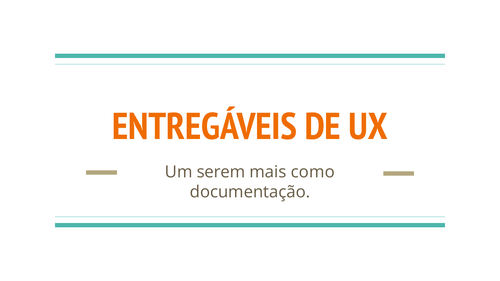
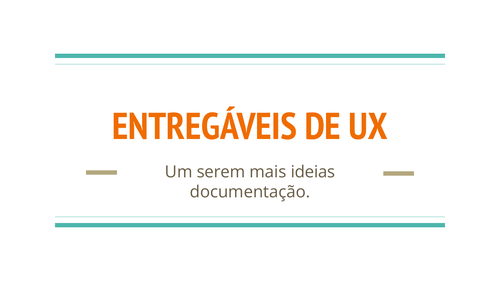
como: como -> ideias
